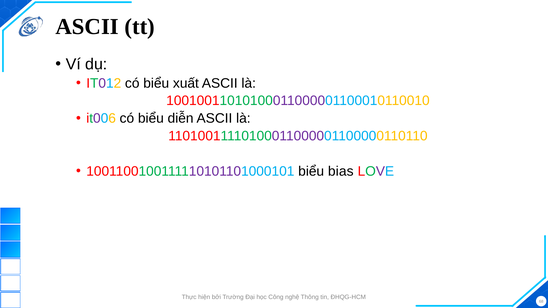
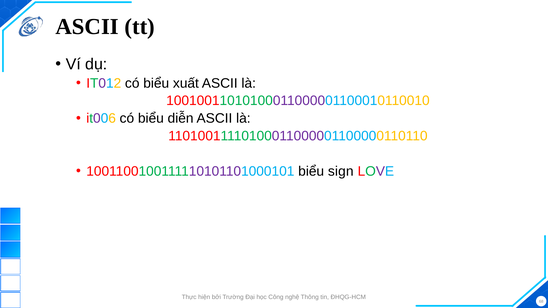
bias: bias -> sign
